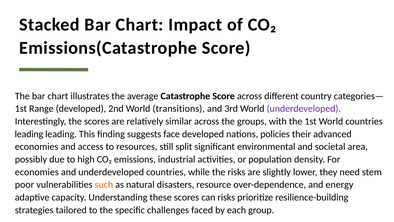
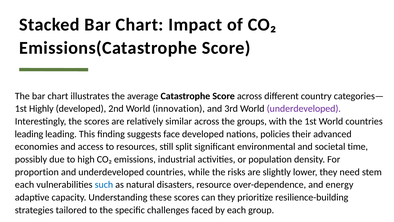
Range: Range -> Highly
transitions: transitions -> innovation
area: area -> time
economies at (37, 172): economies -> proportion
poor at (25, 184): poor -> each
such colour: orange -> blue
can risks: risks -> they
